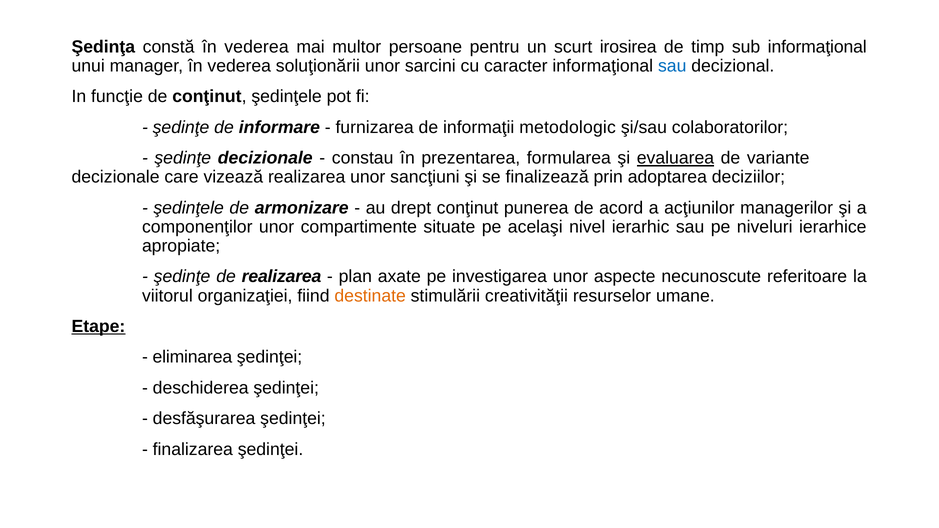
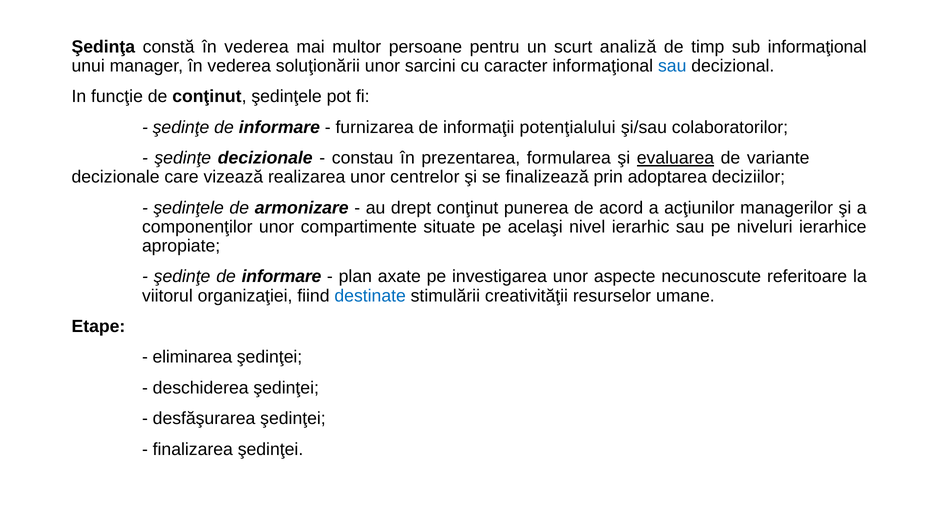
irosirea: irosirea -> analiză
metodologic: metodologic -> potenţialului
sancţiuni: sancţiuni -> centrelor
realizarea at (282, 277): realizarea -> informare
destinate colour: orange -> blue
Etape underline: present -> none
